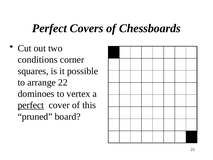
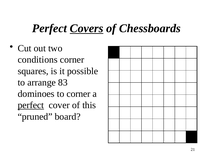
Covers underline: none -> present
22: 22 -> 83
to vertex: vertex -> corner
